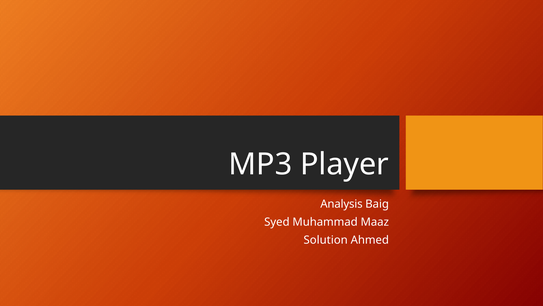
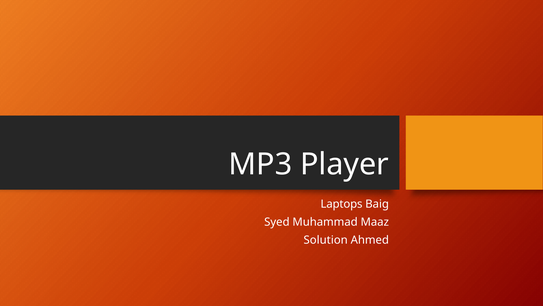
Analysis: Analysis -> Laptops
